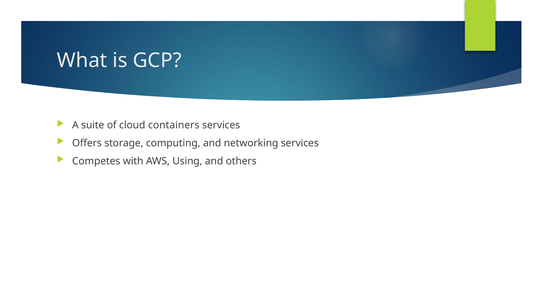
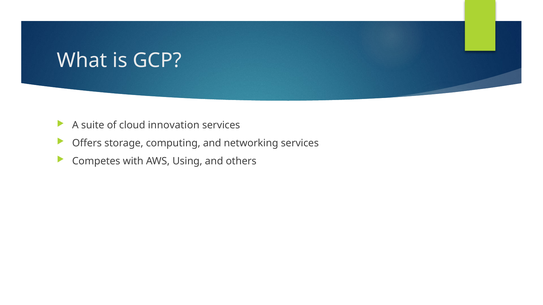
containers: containers -> innovation
